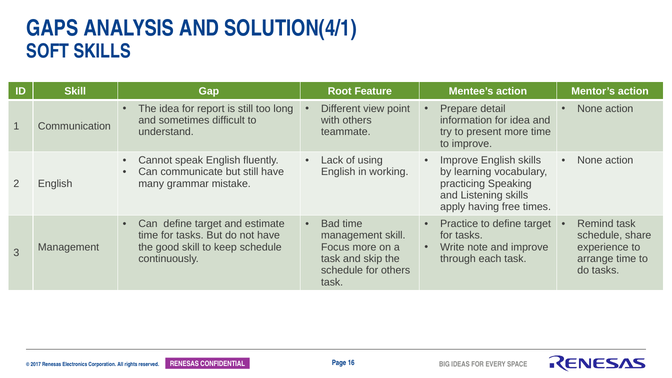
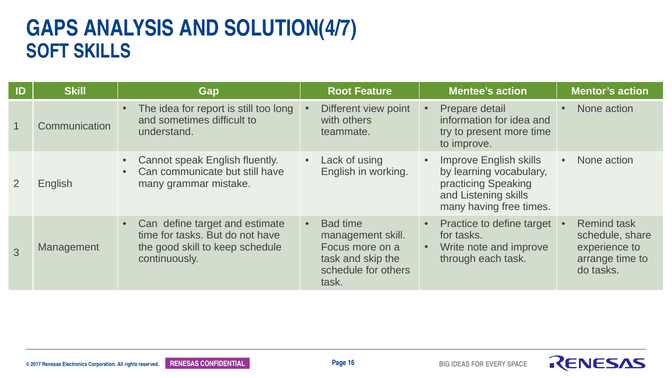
SOLUTION(4/1: SOLUTION(4/1 -> SOLUTION(4/7
apply at (453, 207): apply -> many
